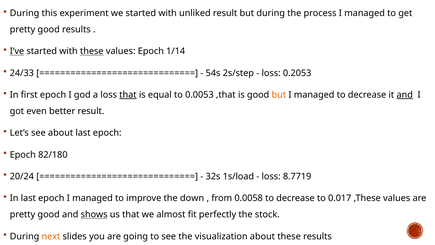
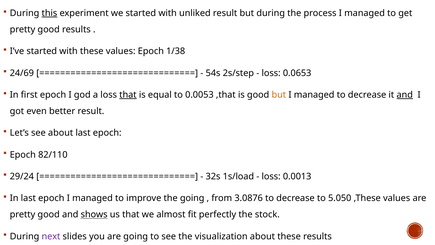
this underline: none -> present
I’ve underline: present -> none
these at (92, 51) underline: present -> none
1/14: 1/14 -> 1/38
24/33: 24/33 -> 24/69
0.2053: 0.2053 -> 0.0653
82/180: 82/180 -> 82/110
20/24: 20/24 -> 29/24
8.7719: 8.7719 -> 0.0013
the down: down -> going
0.0058: 0.0058 -> 3.0876
0.017: 0.017 -> 5.050
next colour: orange -> purple
